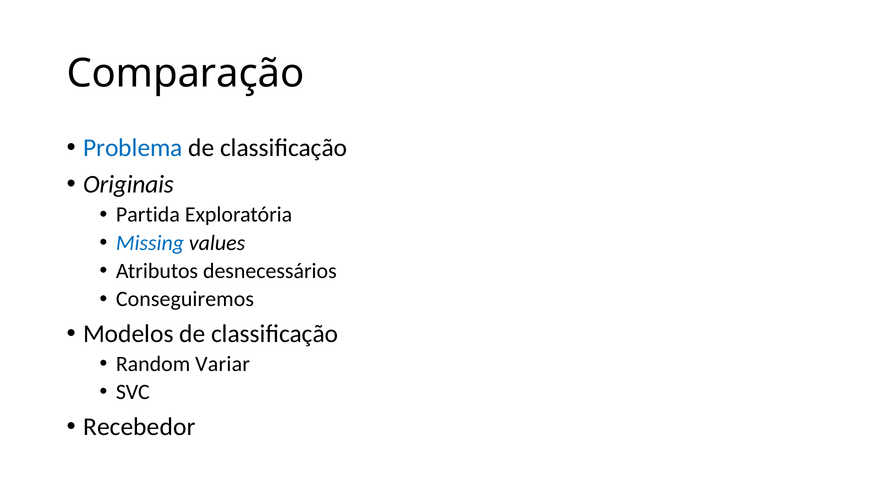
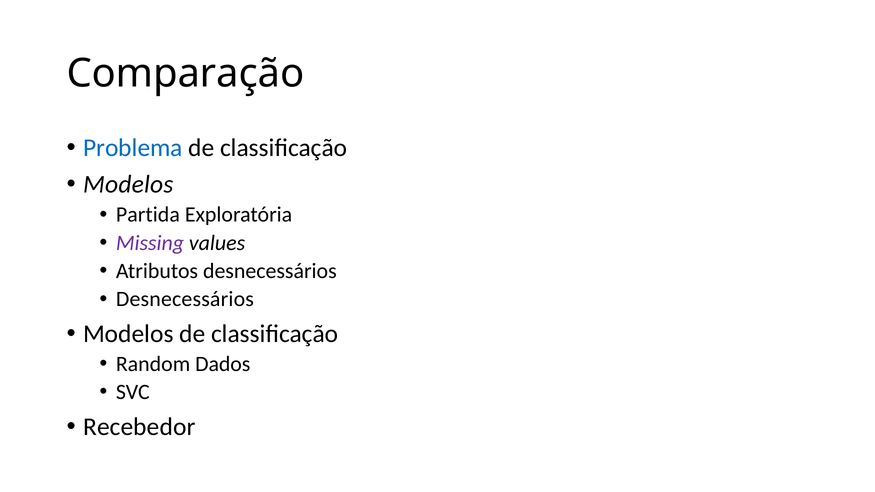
Originais at (128, 185): Originais -> Modelos
Missing colour: blue -> purple
Conseguiremos at (185, 299): Conseguiremos -> Desnecessários
Variar: Variar -> Dados
